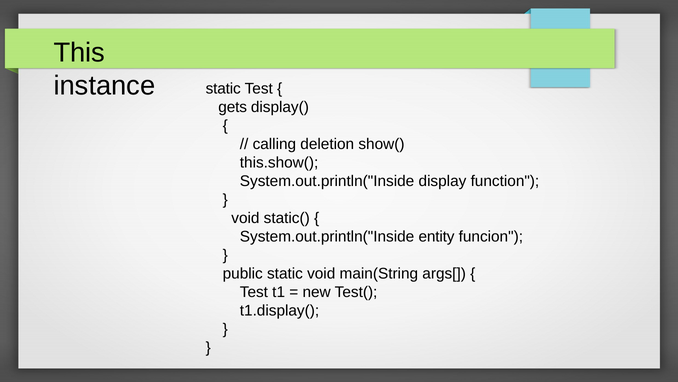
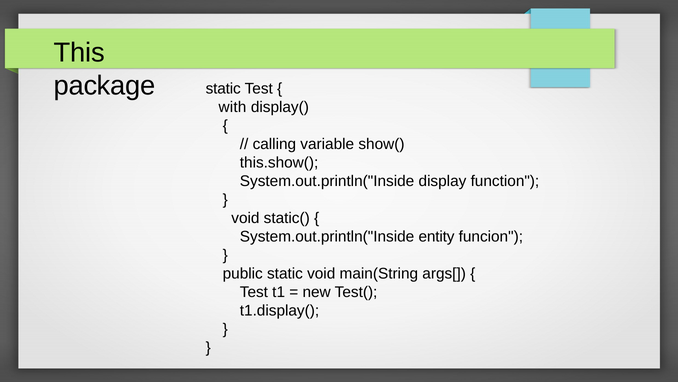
instance: instance -> package
gets: gets -> with
deletion: deletion -> variable
